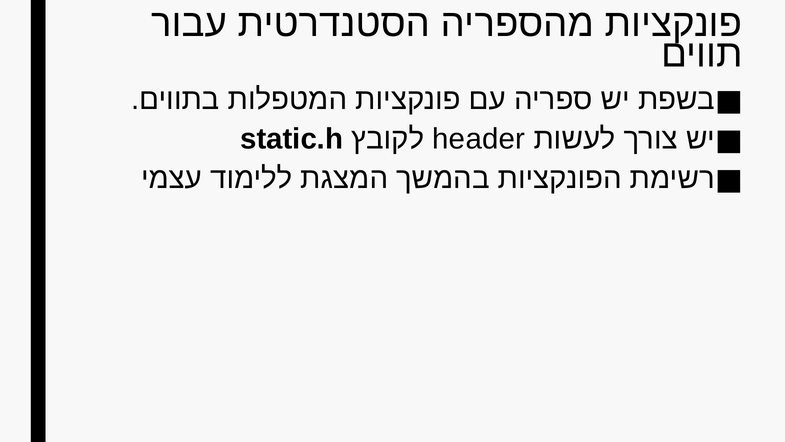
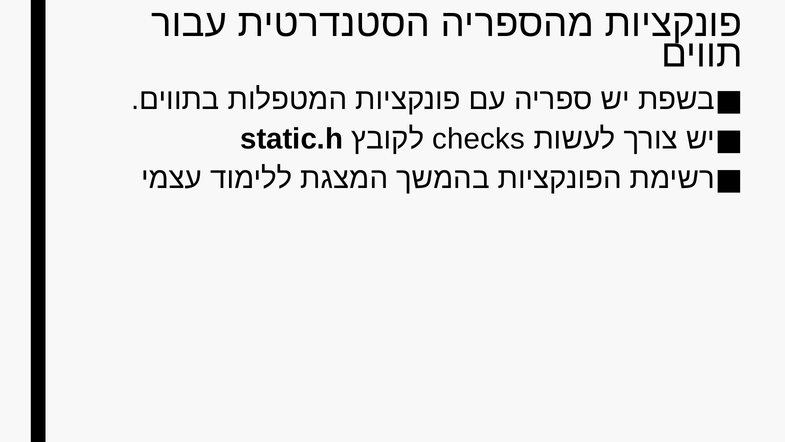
header: header -> checks
